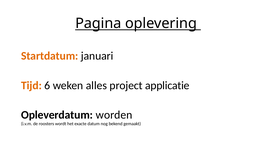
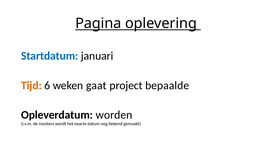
Startdatum colour: orange -> blue
alles: alles -> gaat
applicatie: applicatie -> bepaalde
